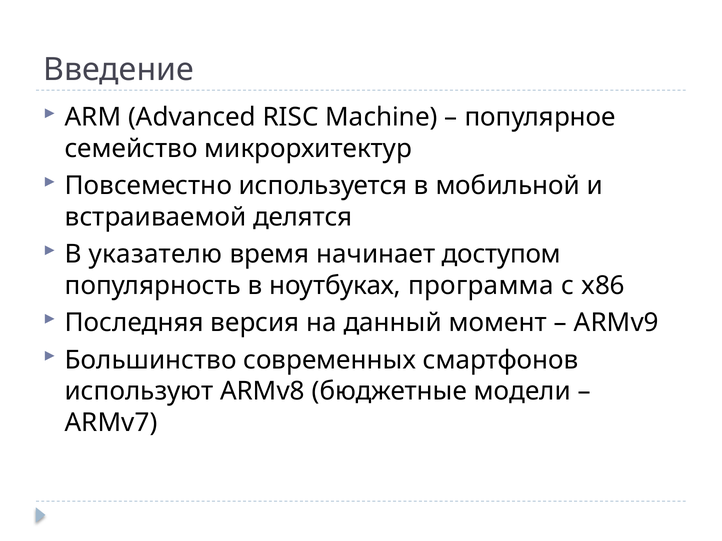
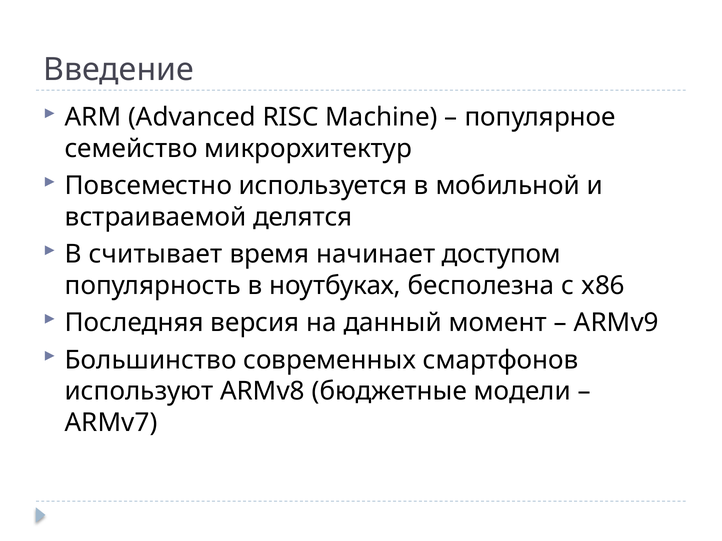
указателю: указателю -> считывает
программа: программа -> бесполезна
